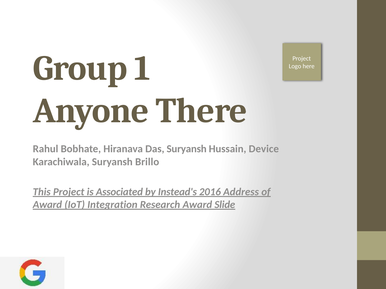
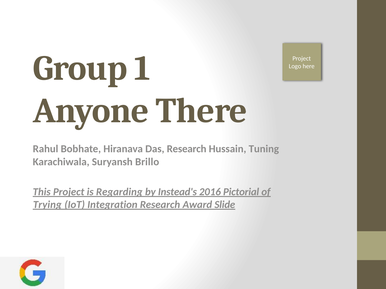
Das Suryansh: Suryansh -> Research
Device: Device -> Tuning
Associated: Associated -> Regarding
Address: Address -> Pictorial
Award at (47, 205): Award -> Trying
